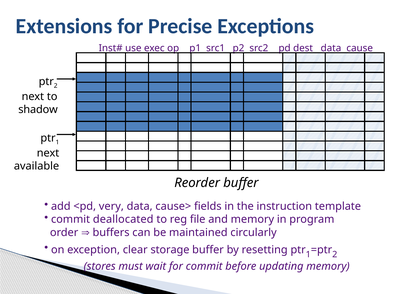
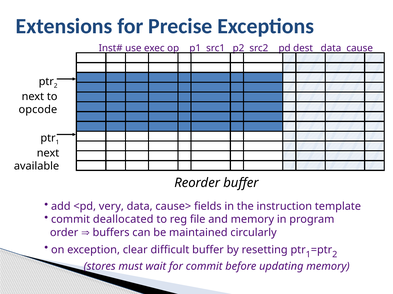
shadow: shadow -> opcode
storage: storage -> difficult
